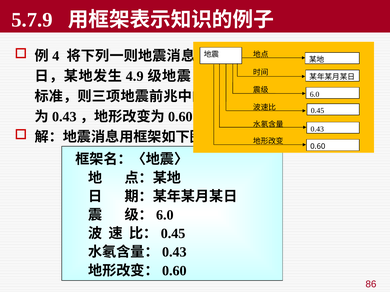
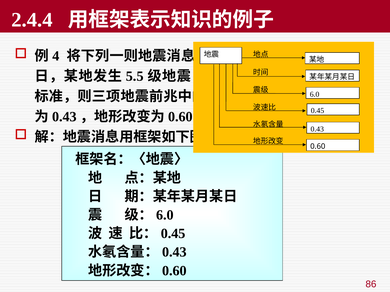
5.7.9: 5.7.9 -> 2.4.4
4.9: 4.9 -> 5.5
